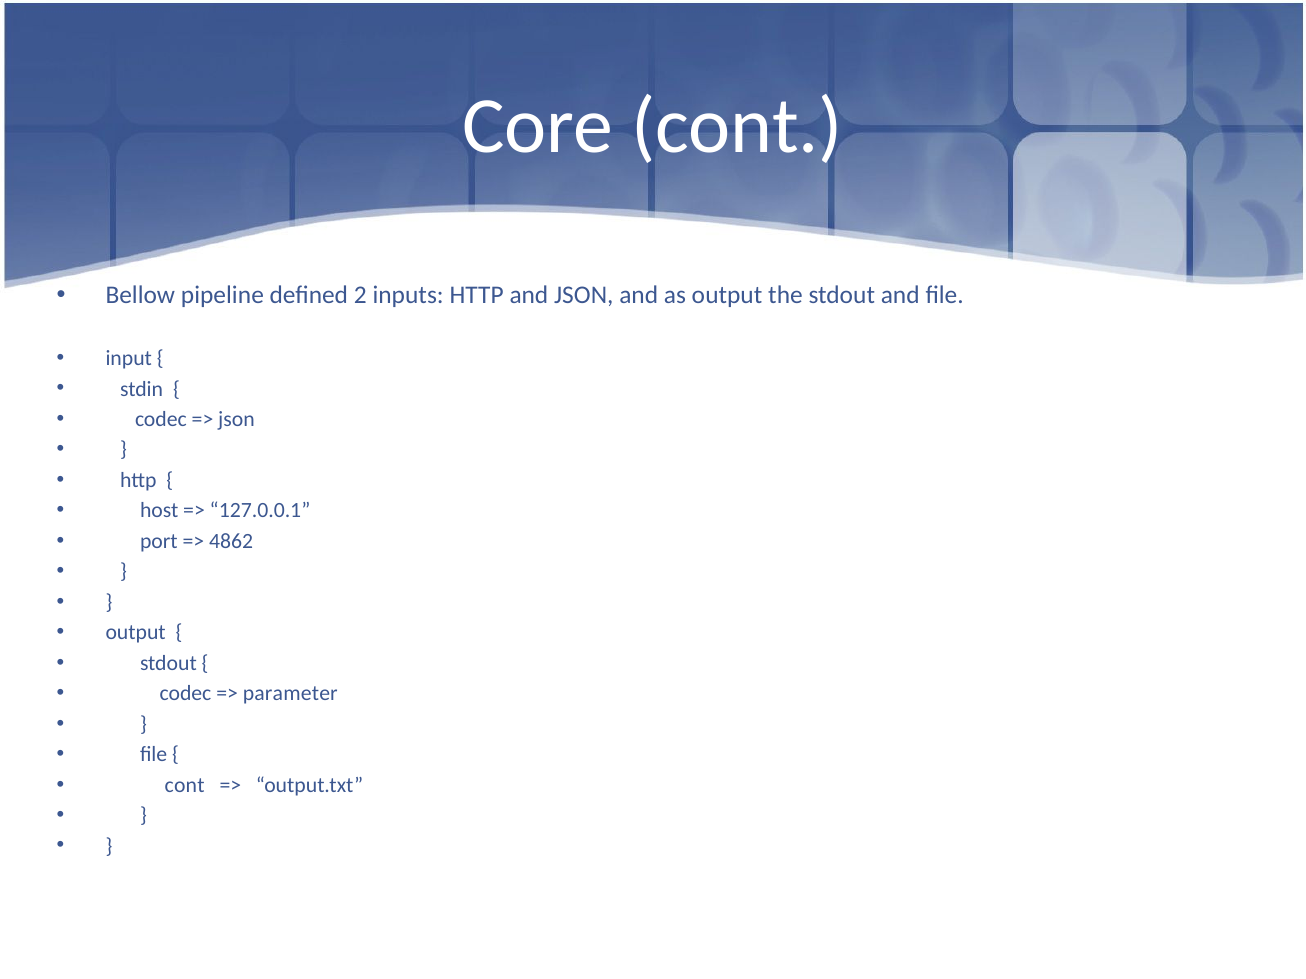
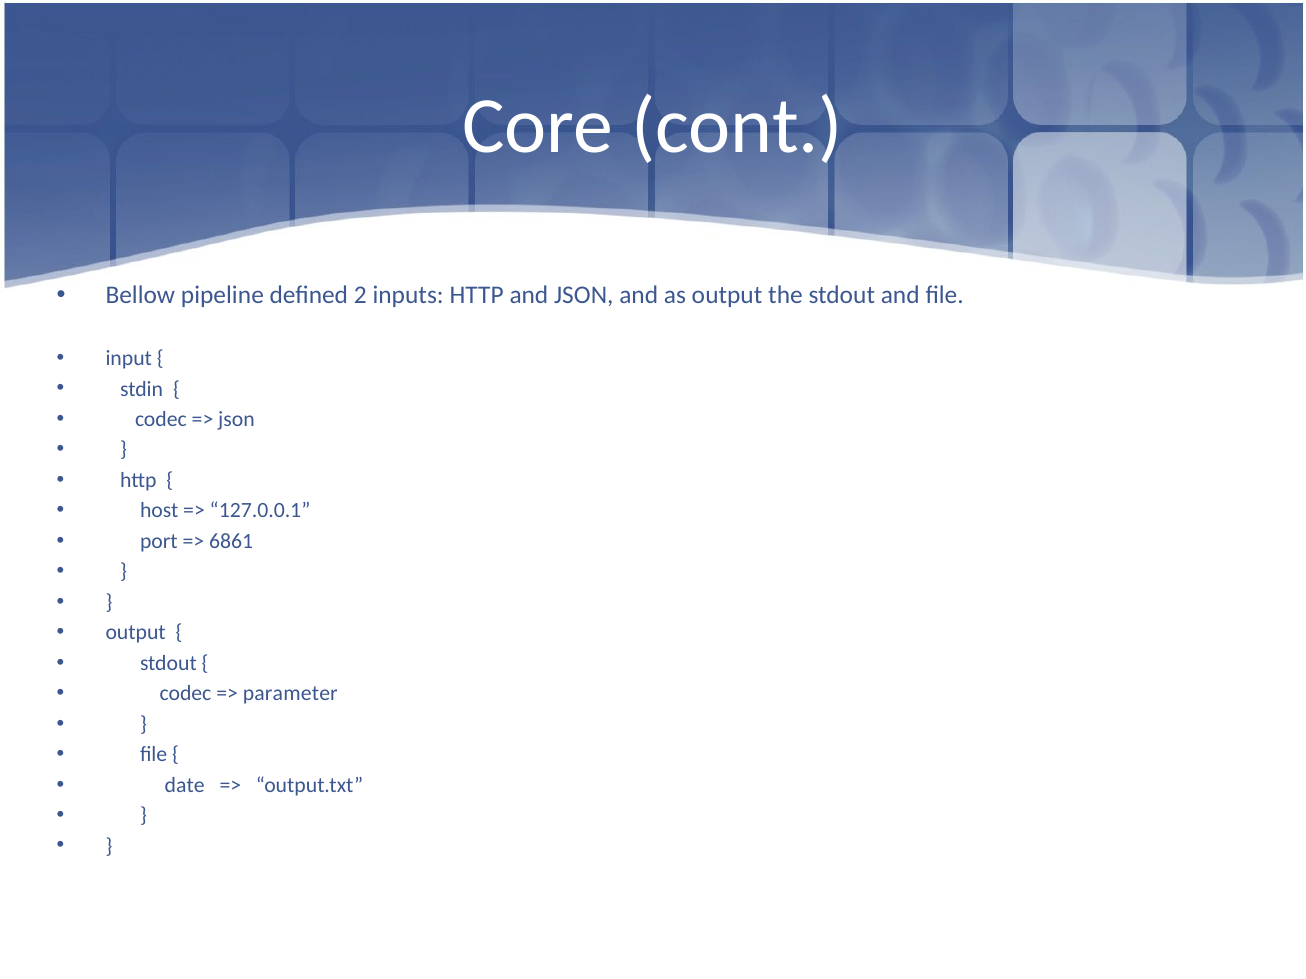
4862: 4862 -> 6861
cont at (185, 785): cont -> date
